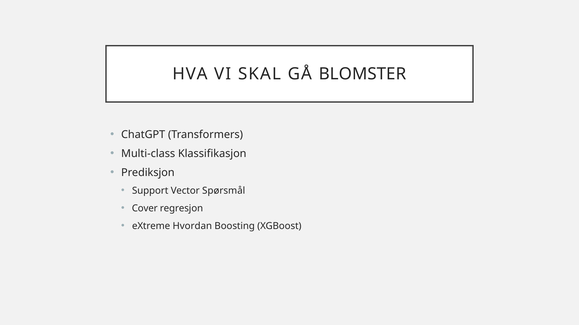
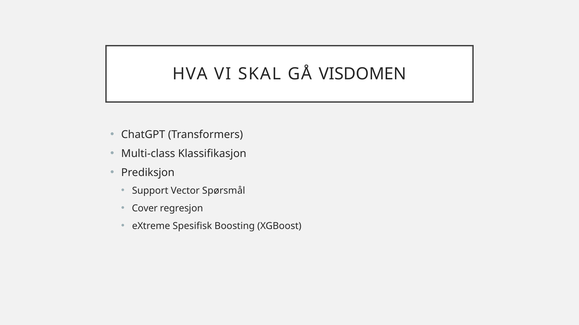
BLOMSTER: BLOMSTER -> VISDOMEN
Hvordan: Hvordan -> Spesifisk
